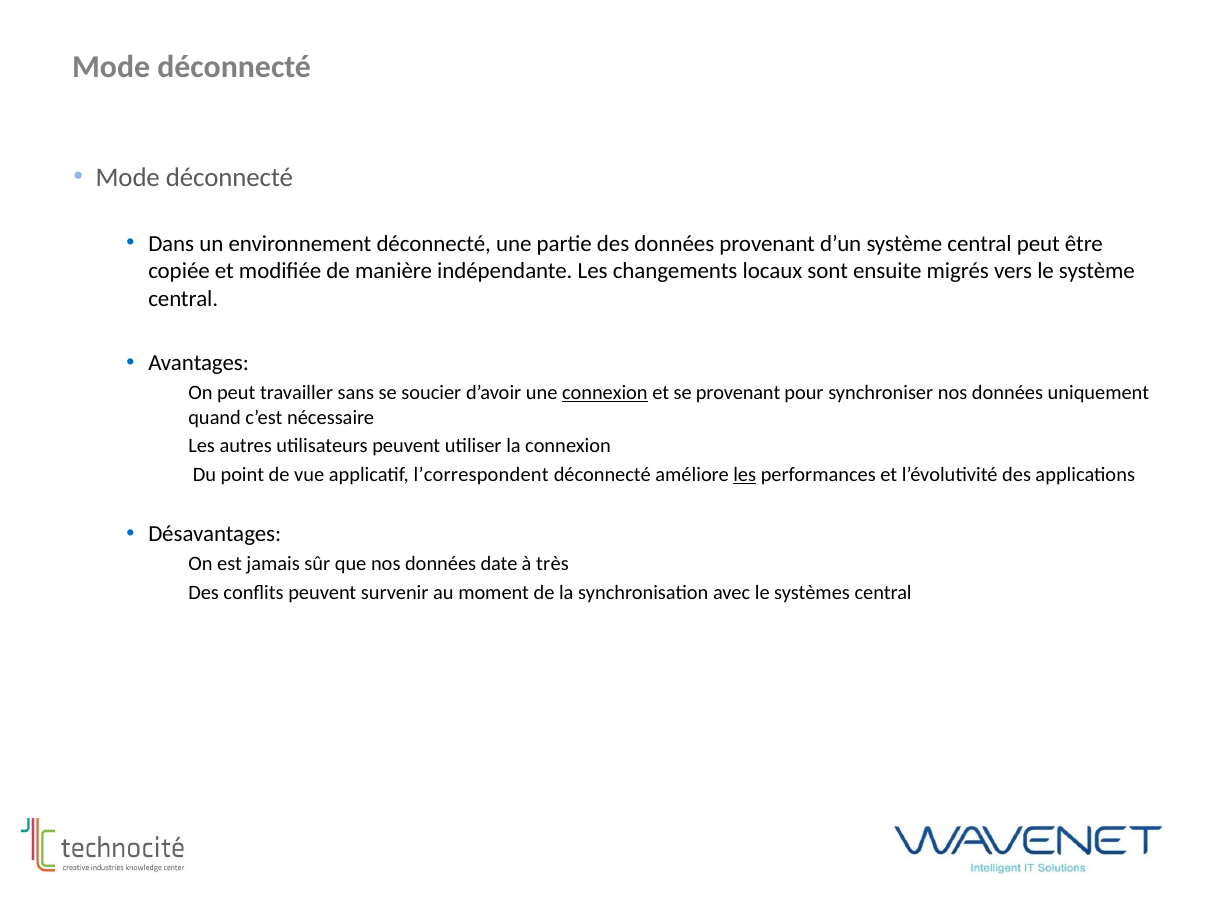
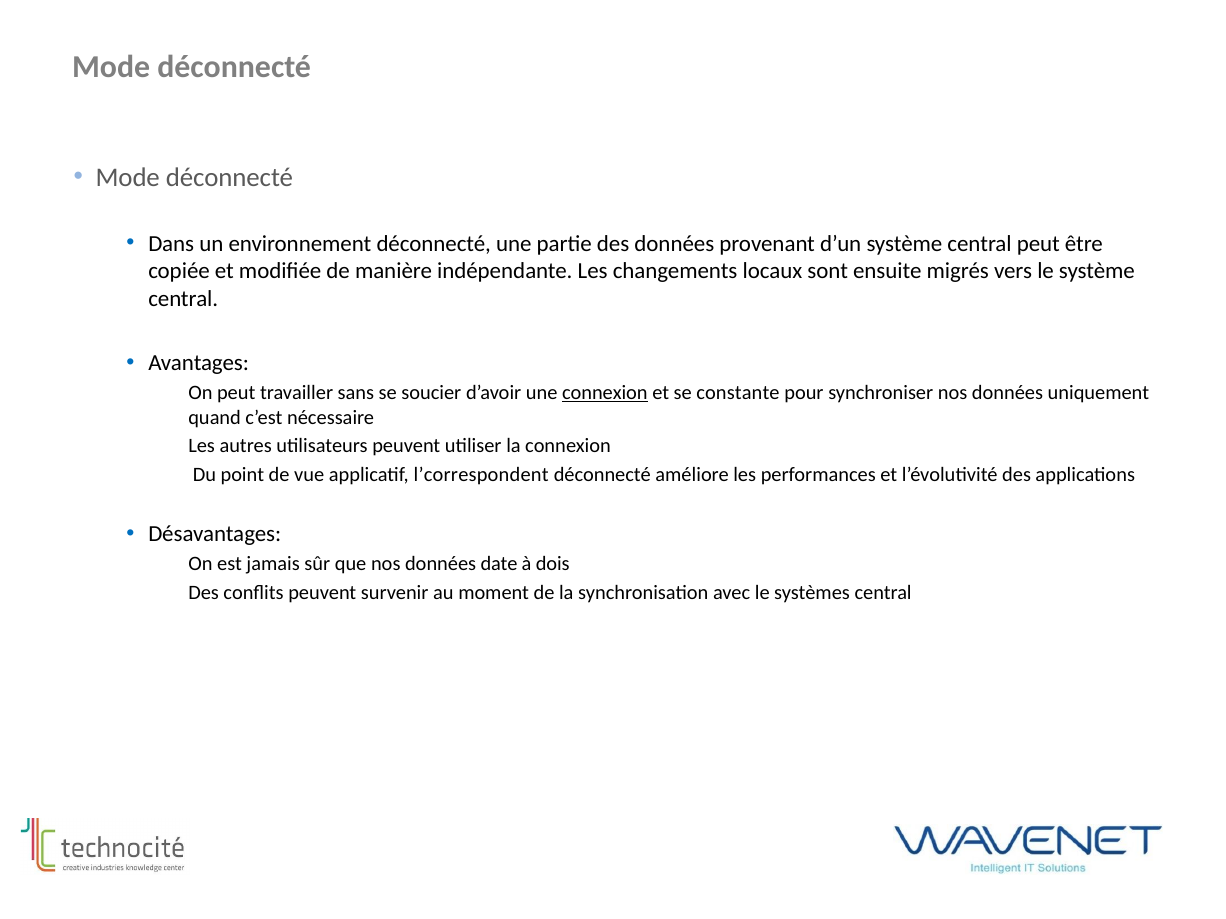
se provenant: provenant -> constante
les at (745, 475) underline: present -> none
très: très -> dois
